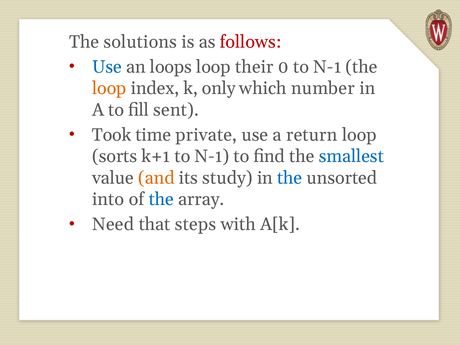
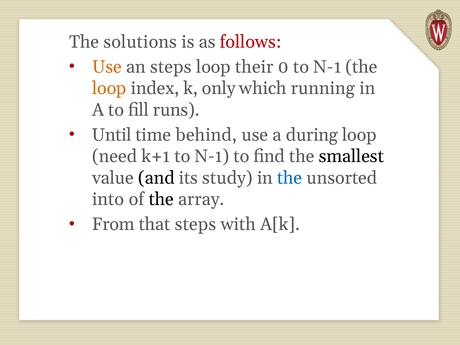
Use at (107, 67) colour: blue -> orange
an loops: loops -> steps
number: number -> running
sent: sent -> runs
Took: Took -> Until
private: private -> behind
return: return -> during
sorts: sorts -> need
smallest colour: blue -> black
and colour: orange -> black
the at (161, 199) colour: blue -> black
Need: Need -> From
